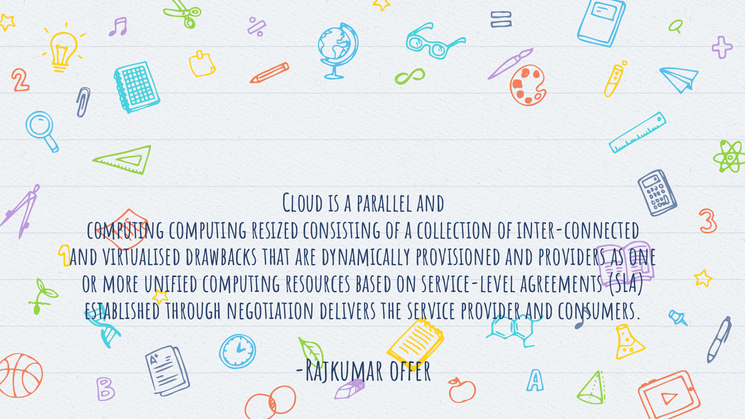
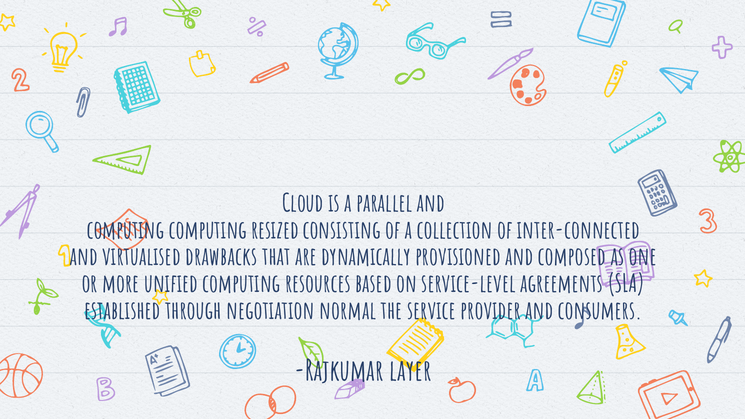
providers: providers -> composed
delivers: delivers -> normal
offer: offer -> layer
